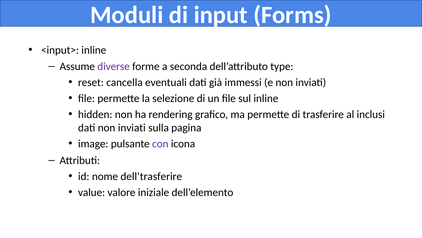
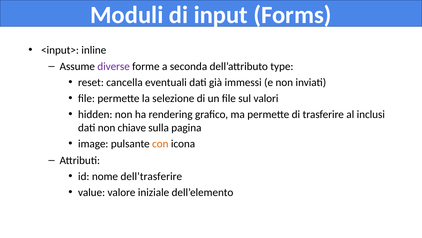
sul inline: inline -> valori
dati non inviati: inviati -> chiave
con colour: purple -> orange
